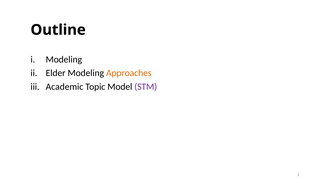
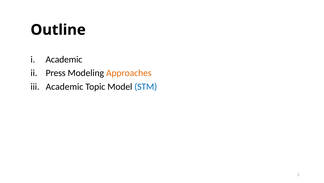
Modeling at (64, 59): Modeling -> Academic
Elder: Elder -> Press
STM colour: purple -> blue
